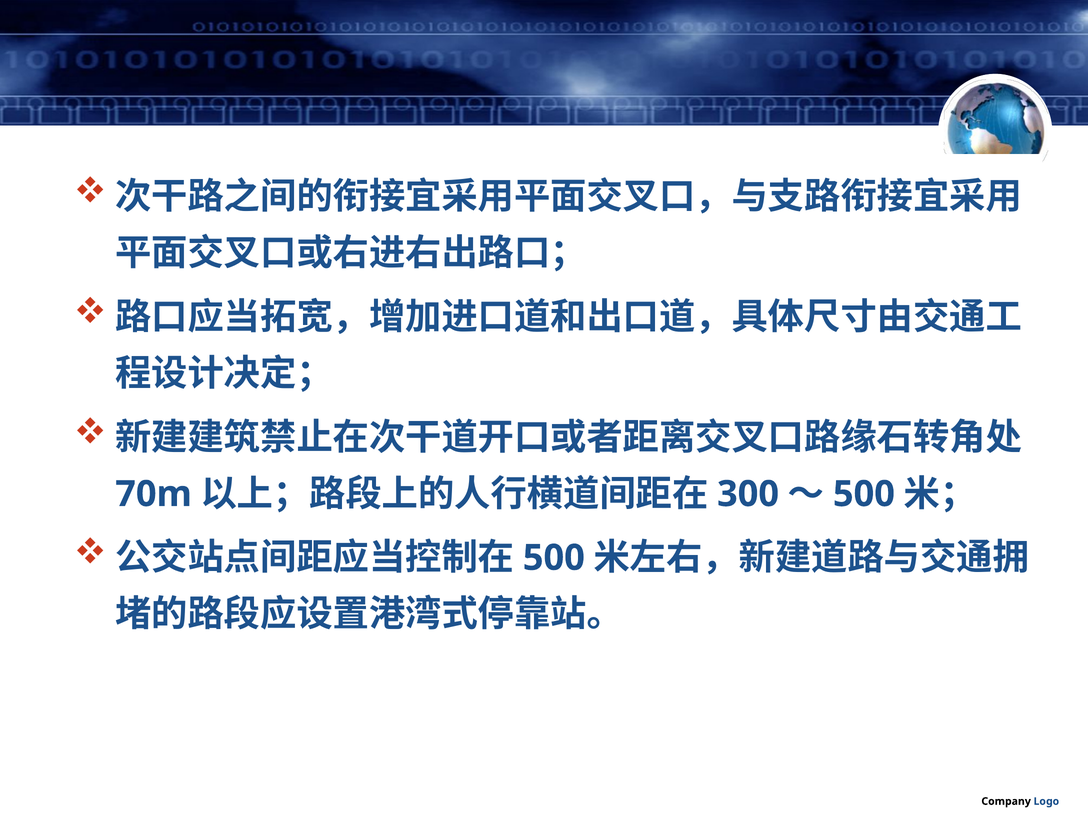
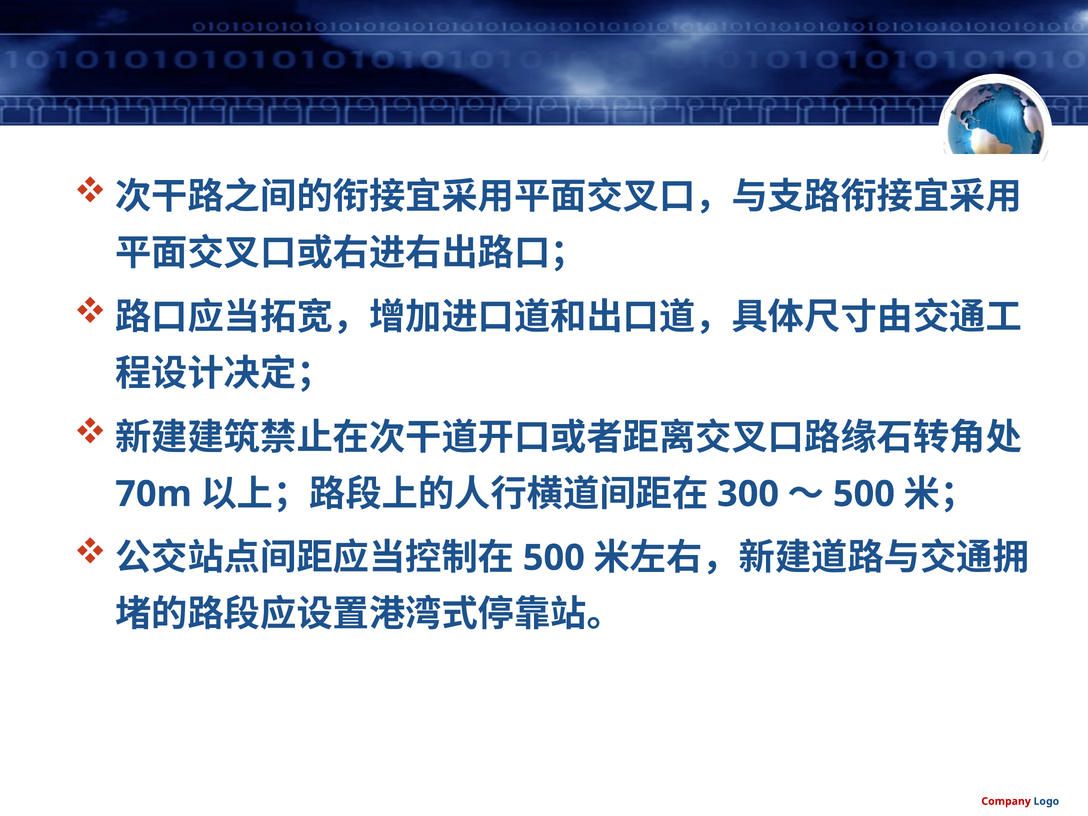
Company colour: black -> red
